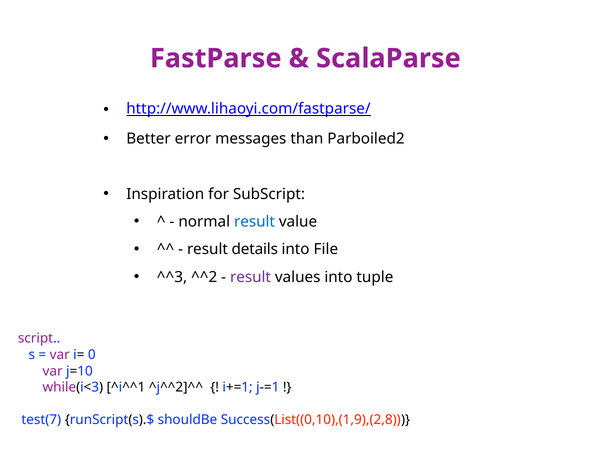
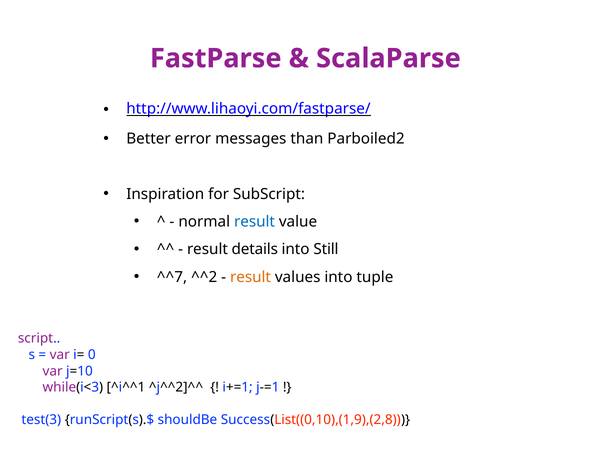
File: File -> Still
^^3: ^^3 -> ^^7
result at (251, 277) colour: purple -> orange
test(7: test(7 -> test(3
